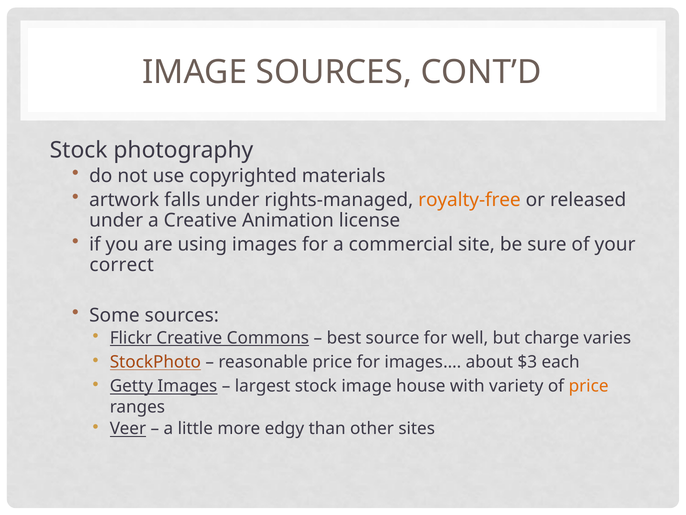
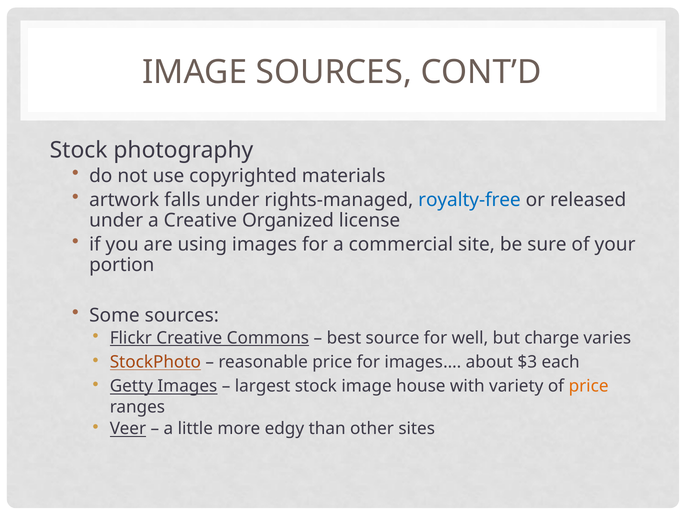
royalty-free colour: orange -> blue
Animation: Animation -> Organized
correct: correct -> portion
